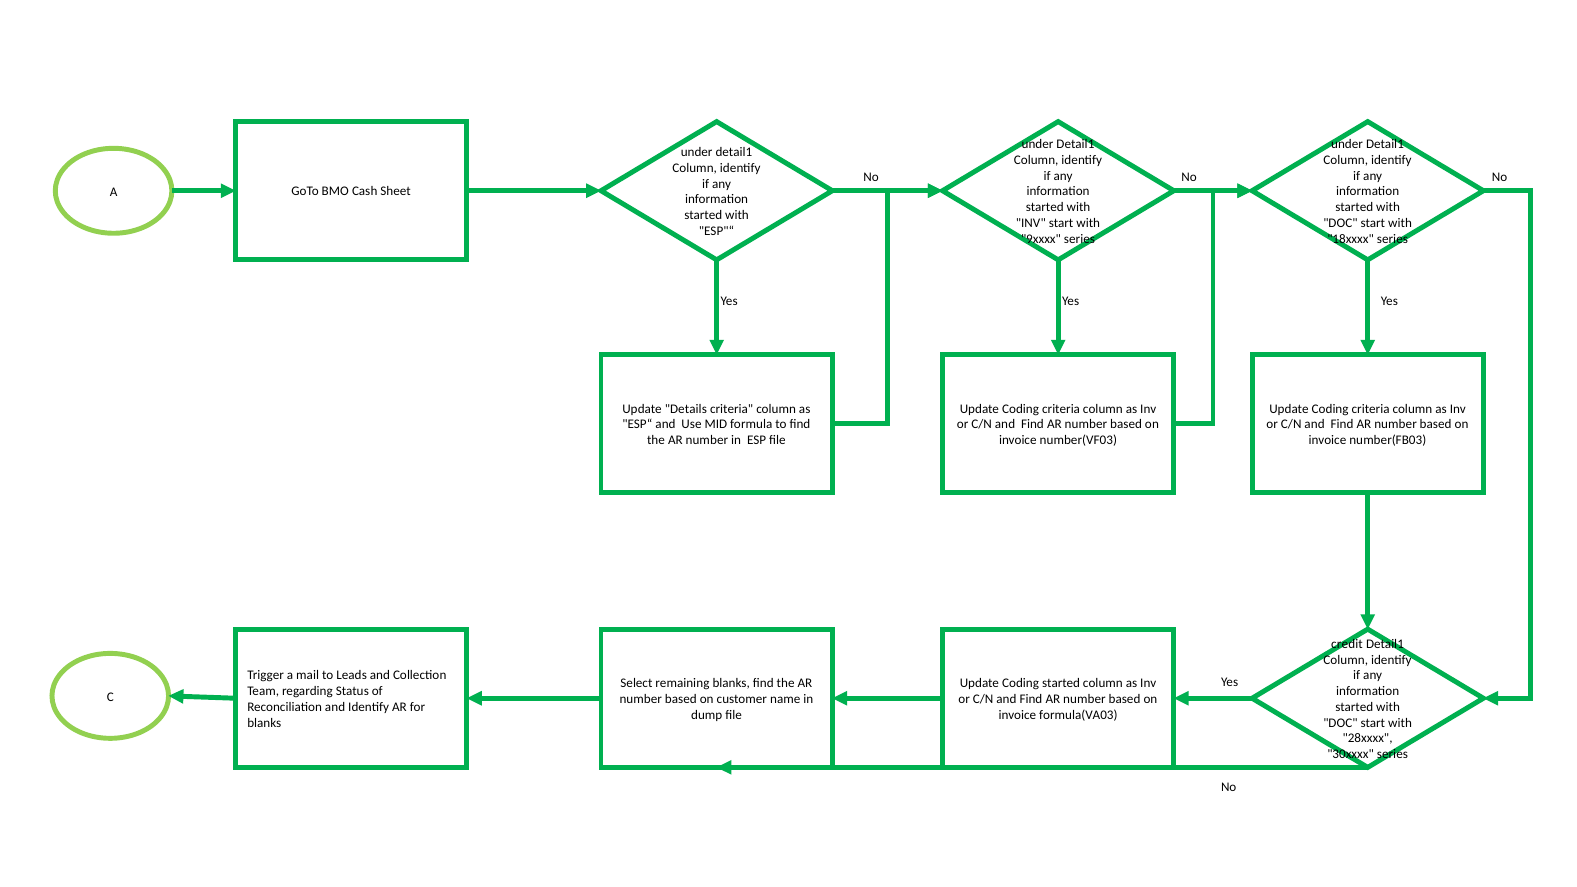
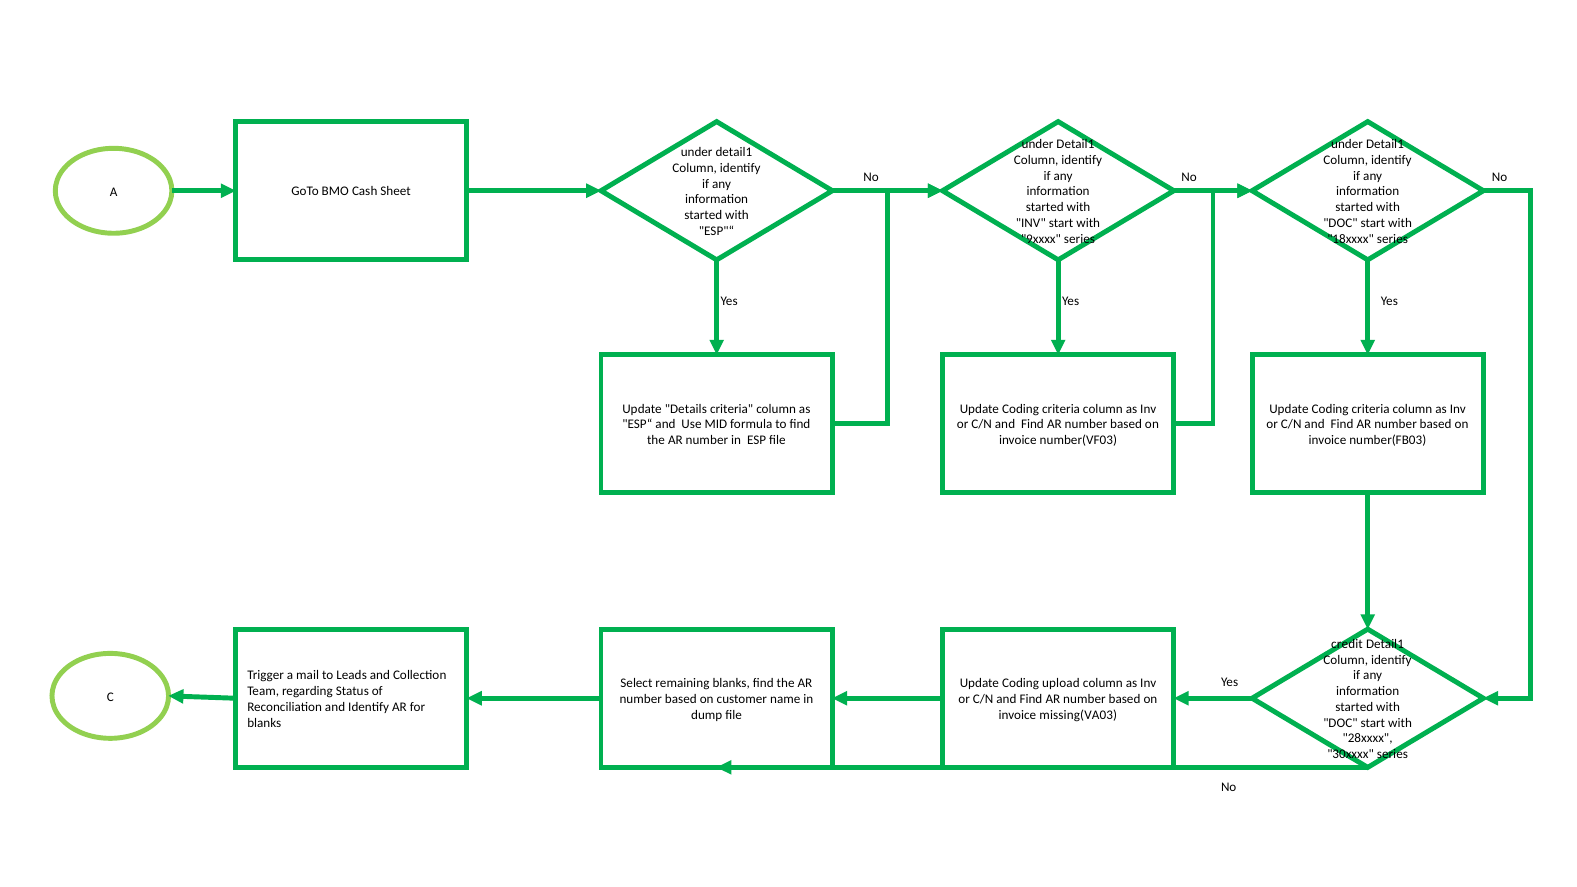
Coding started: started -> upload
formula(VA03: formula(VA03 -> missing(VA03
